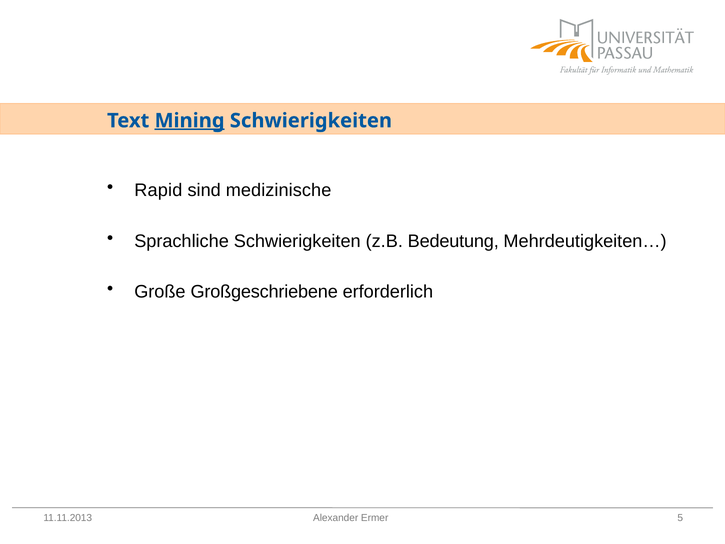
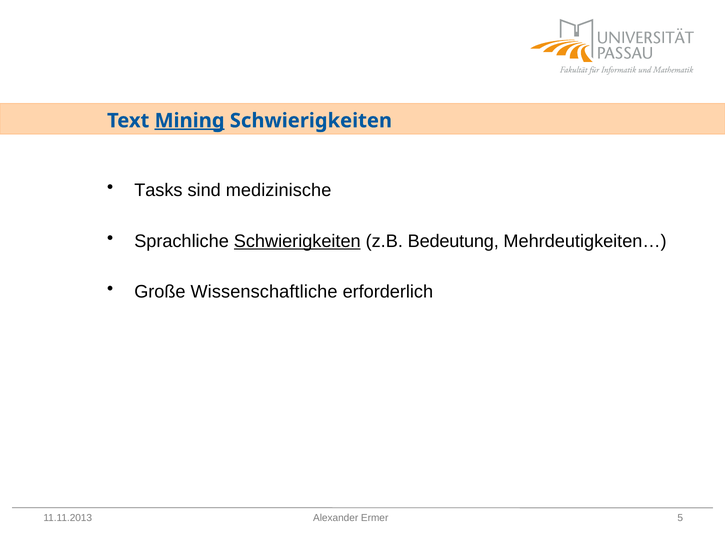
Rapid: Rapid -> Tasks
Schwierigkeiten at (297, 241) underline: none -> present
Großgeschriebene: Großgeschriebene -> Wissenschaftliche
